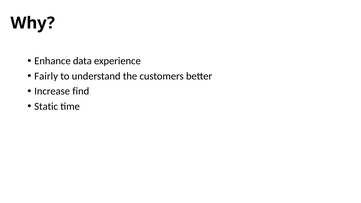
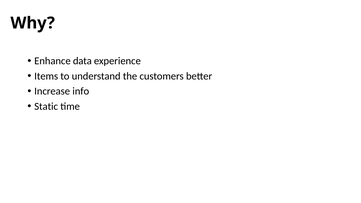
Fairly: Fairly -> Items
find: find -> info
